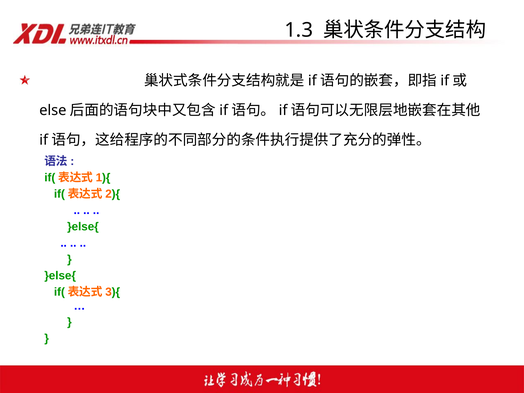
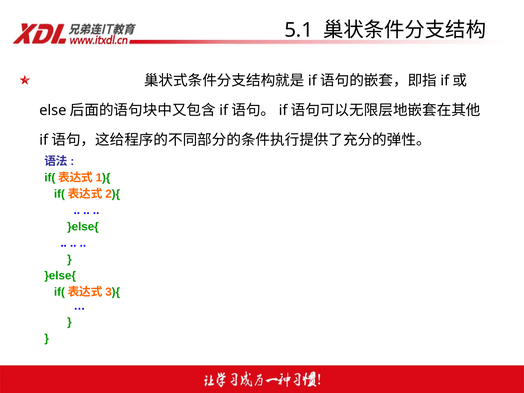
1.3: 1.3 -> 5.1
